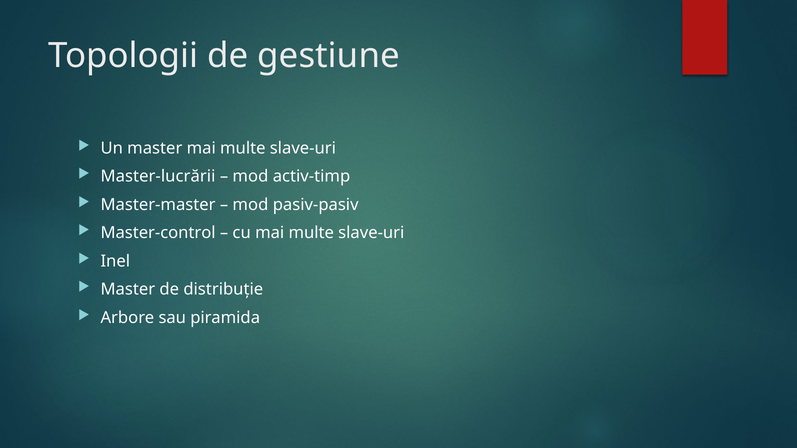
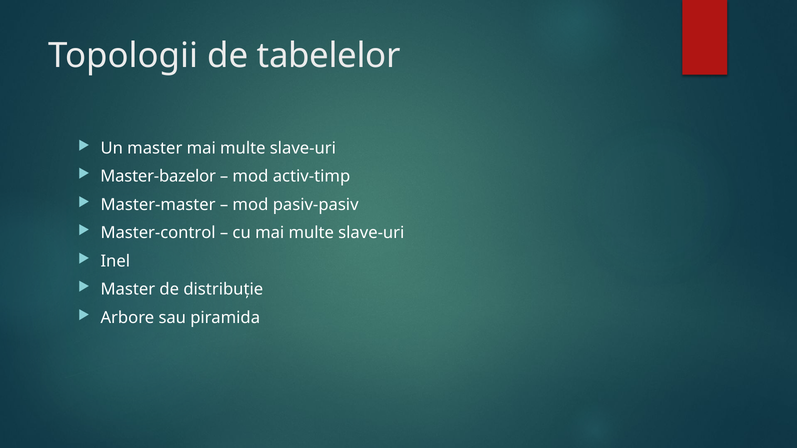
gestiune: gestiune -> tabelelor
Master-lucrării: Master-lucrării -> Master-bazelor
